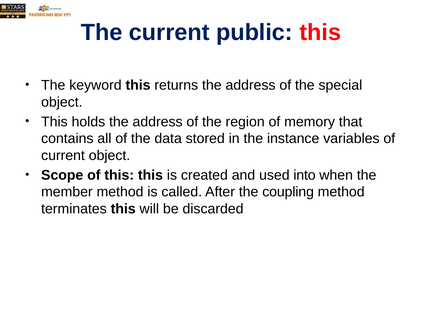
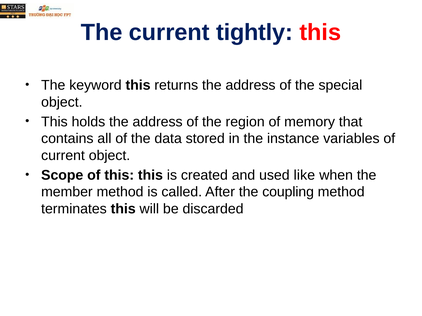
public: public -> tightly
into: into -> like
